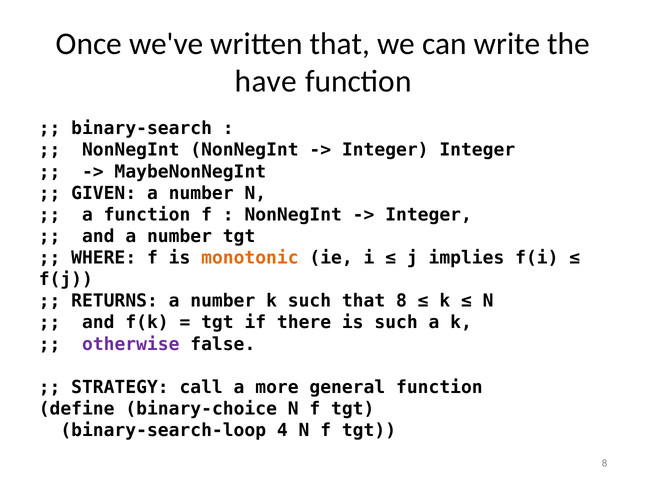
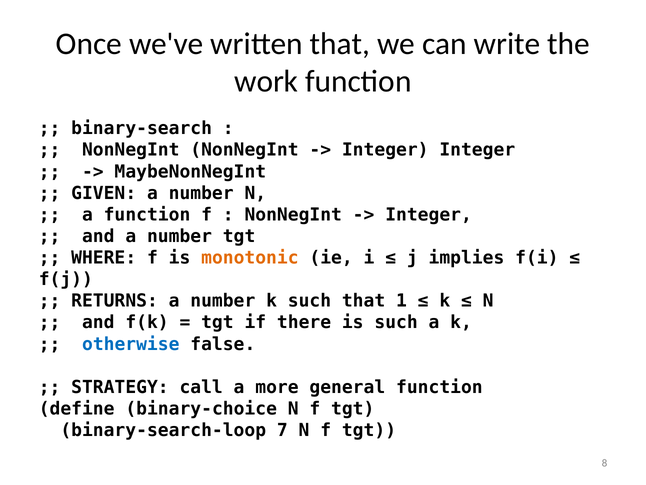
have: have -> work
that 8: 8 -> 1
otherwise colour: purple -> blue
4: 4 -> 7
